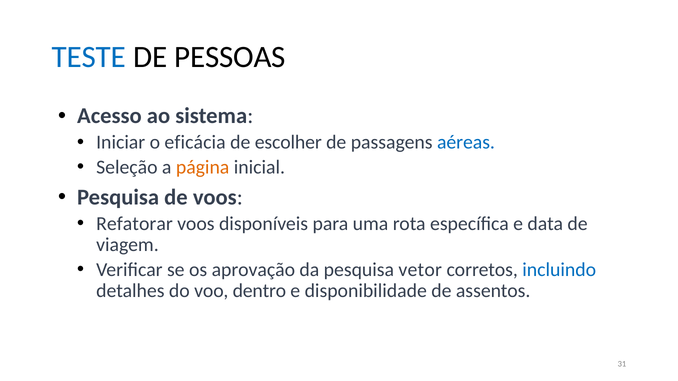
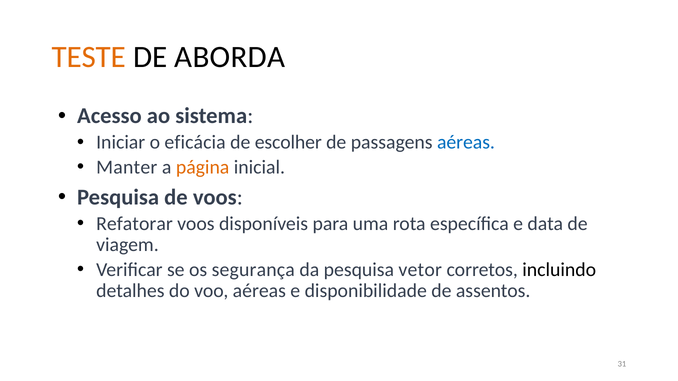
TESTE colour: blue -> orange
PESSOAS: PESSOAS -> ABORDA
Seleção: Seleção -> Manter
aprovação: aprovação -> segurança
incluindo colour: blue -> black
voo dentro: dentro -> aéreas
